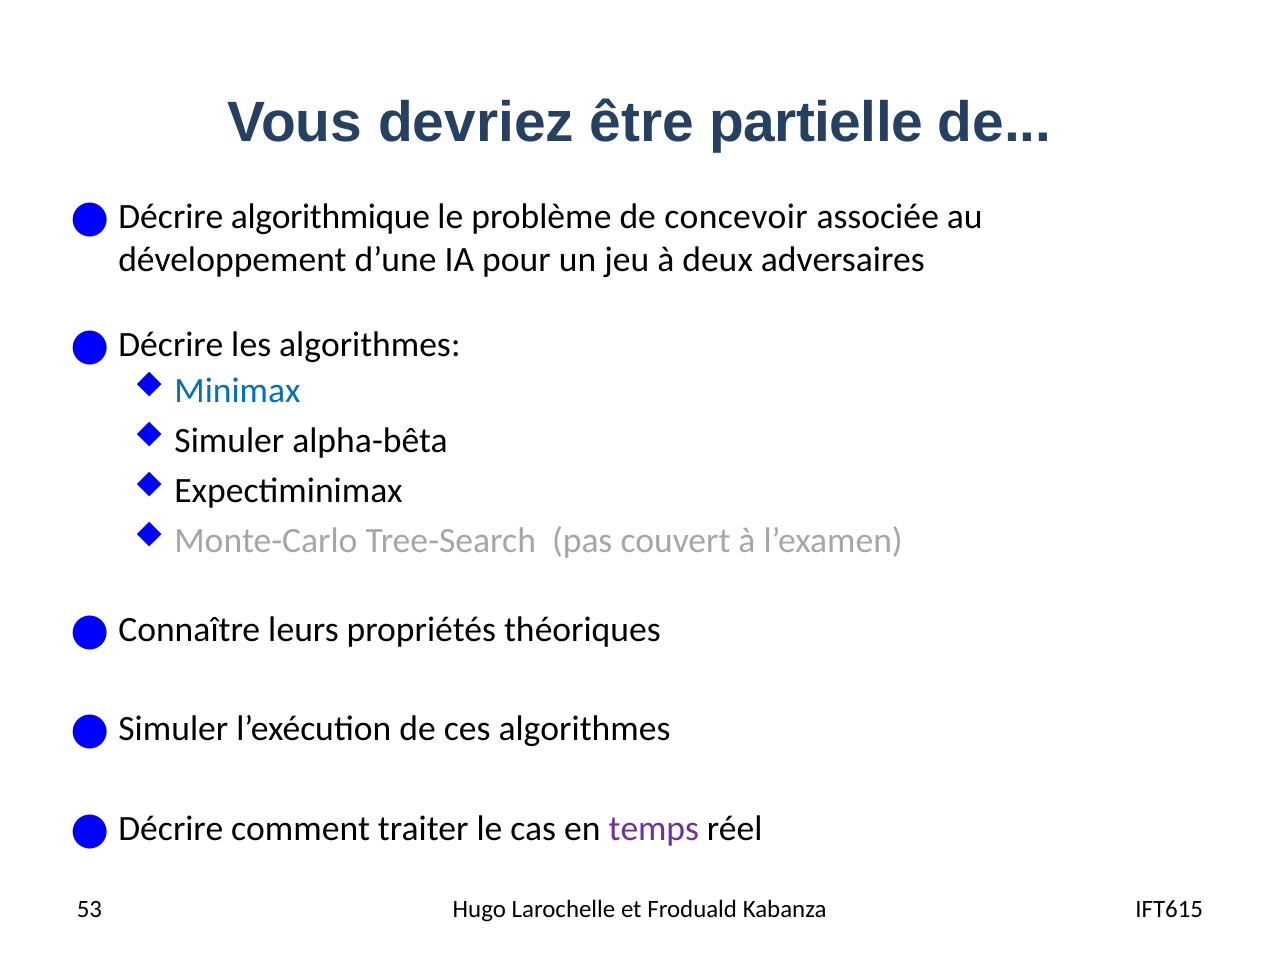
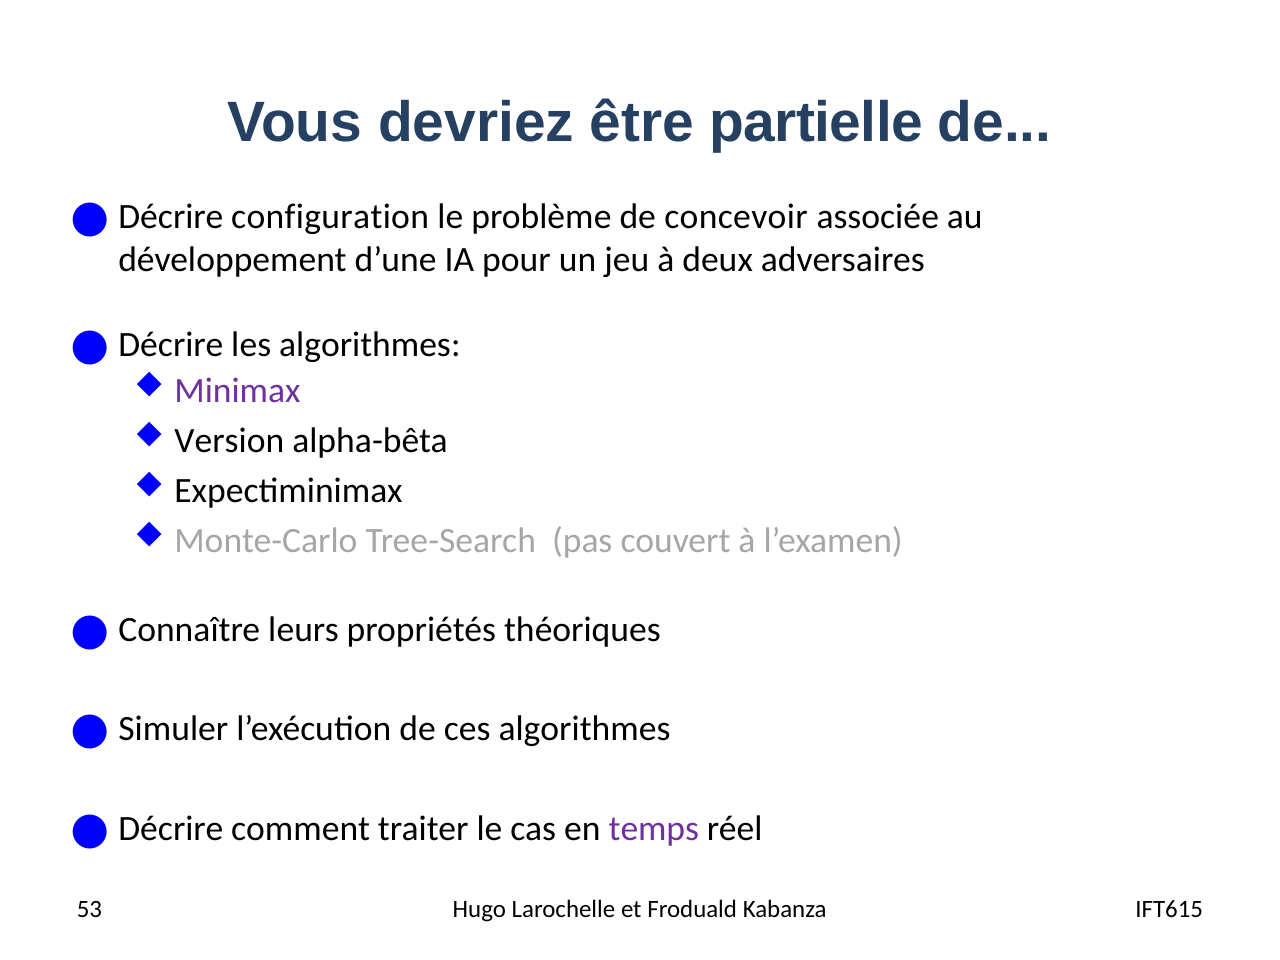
algorithmique: algorithmique -> configuration
Minimax colour: blue -> purple
Simuler at (229, 441): Simuler -> Version
